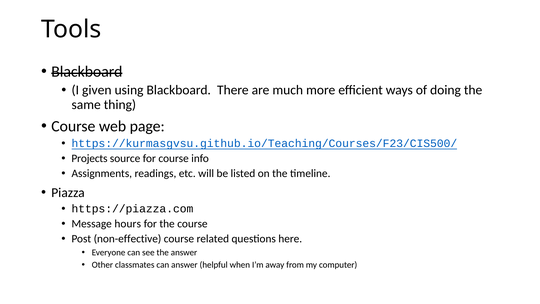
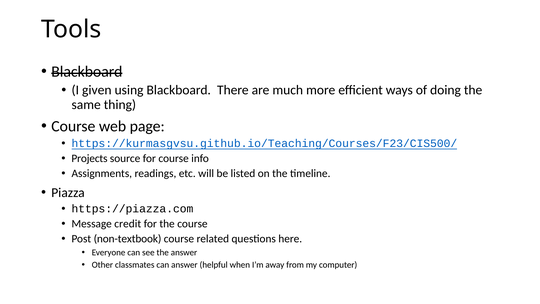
hours: hours -> credit
non-effective: non-effective -> non-textbook
